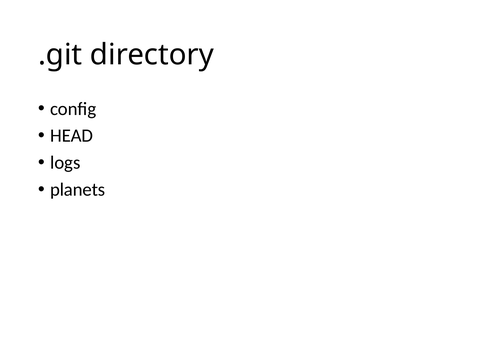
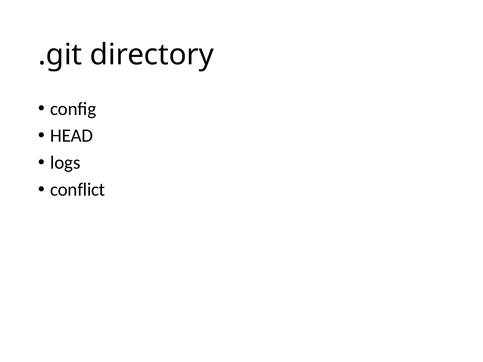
planets: planets -> conflict
